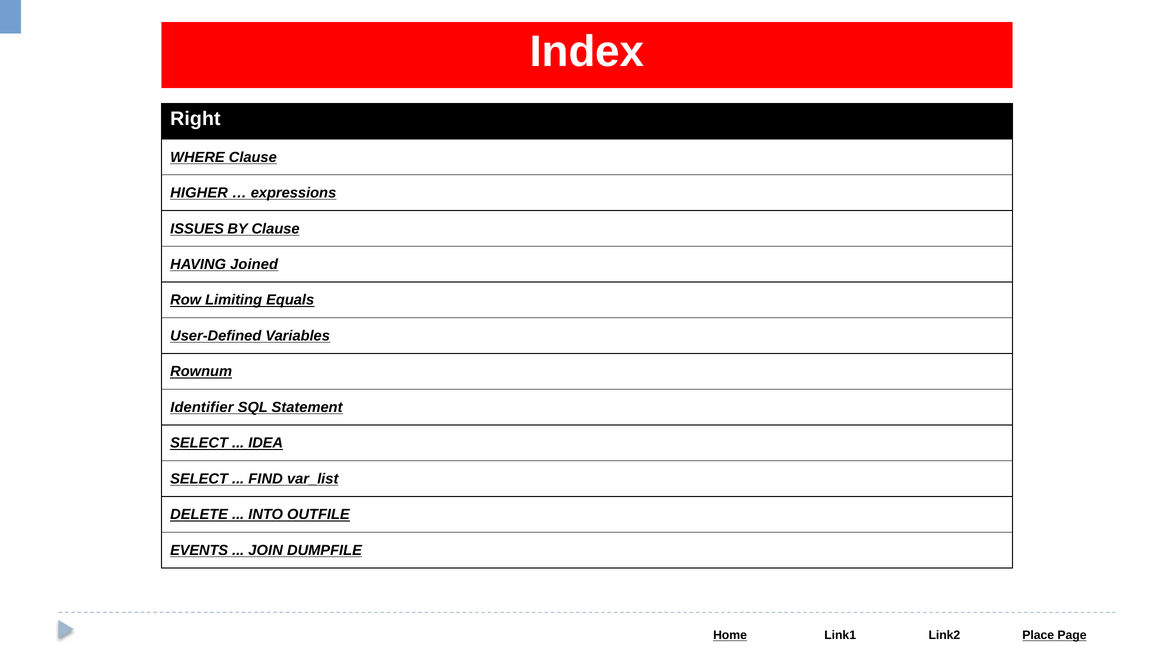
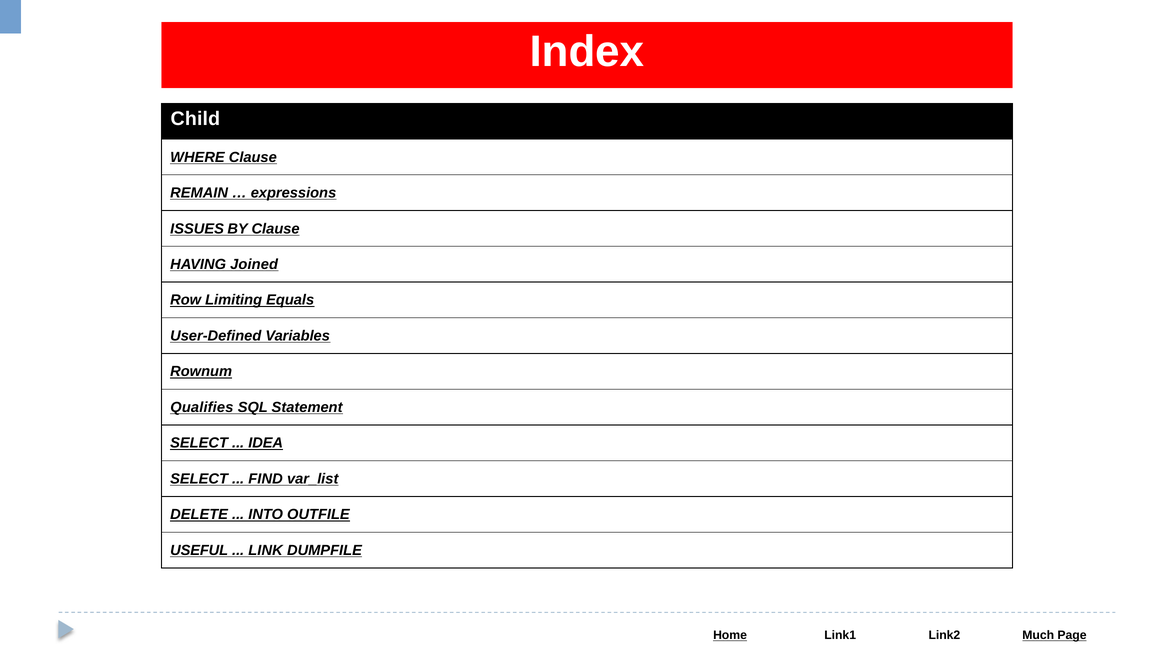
Right: Right -> Child
HIGHER: HIGHER -> REMAIN
Identifier: Identifier -> Qualifies
EVENTS: EVENTS -> USEFUL
JOIN: JOIN -> LINK
Place: Place -> Much
